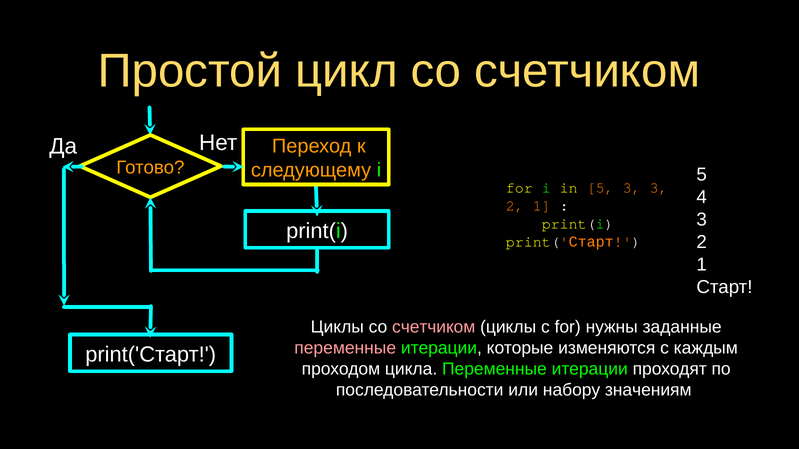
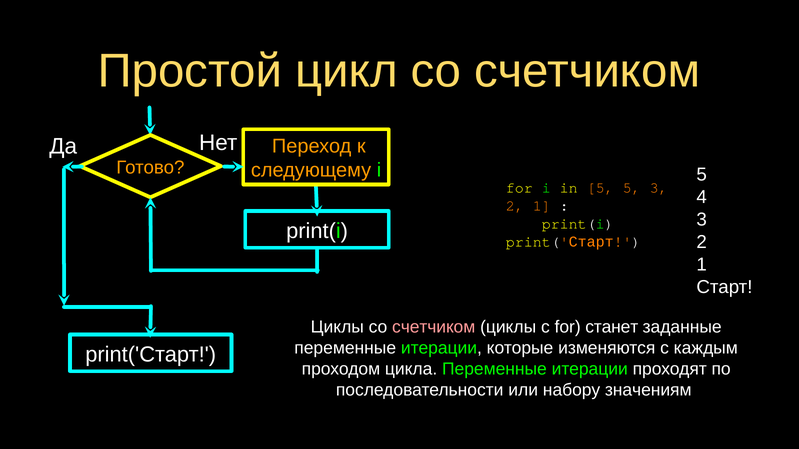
5 3: 3 -> 5
нужны: нужны -> станет
переменные at (345, 348) colour: pink -> white
